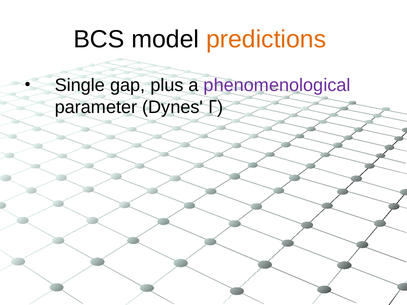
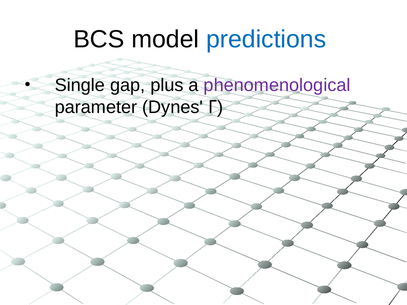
predictions colour: orange -> blue
